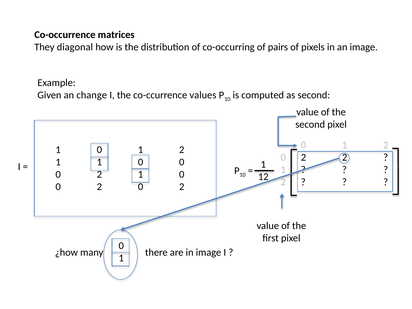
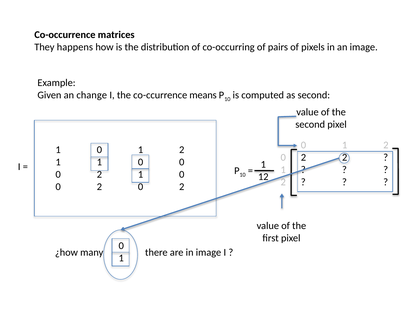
diagonal: diagonal -> happens
values: values -> means
